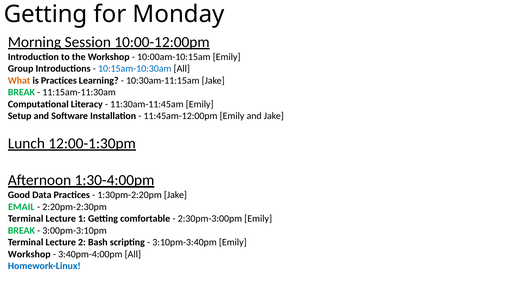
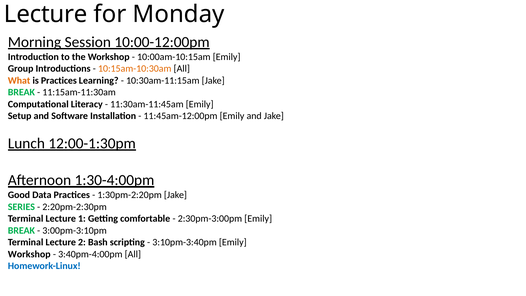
Getting at (46, 14): Getting -> Lecture
10:15am-10:30am colour: blue -> orange
EMAIL: EMAIL -> SERIES
